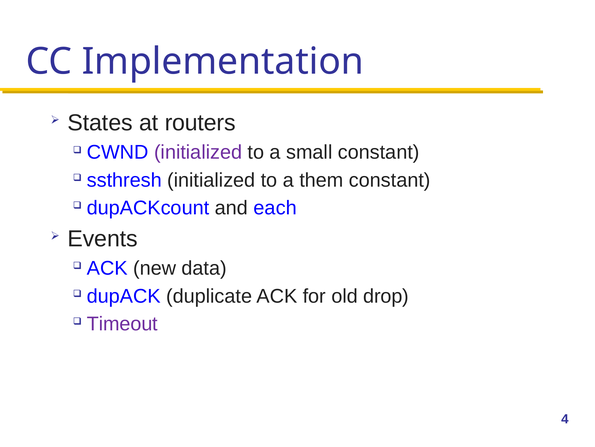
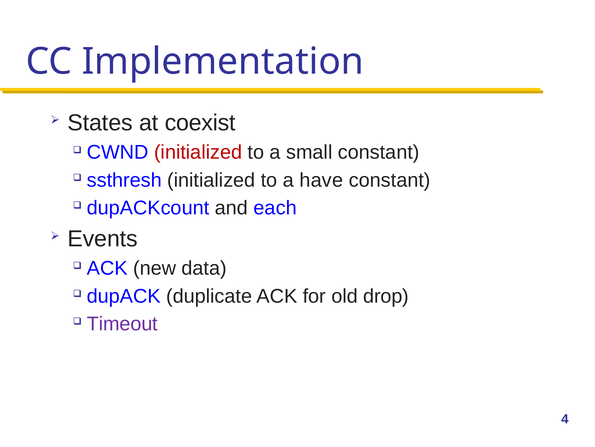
routers: routers -> coexist
initialized at (198, 152) colour: purple -> red
them: them -> have
